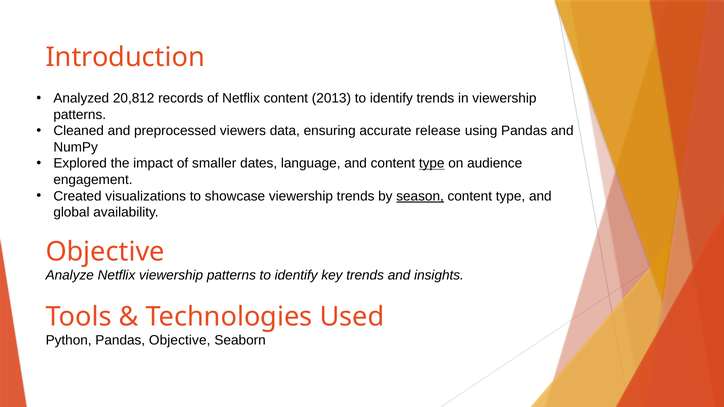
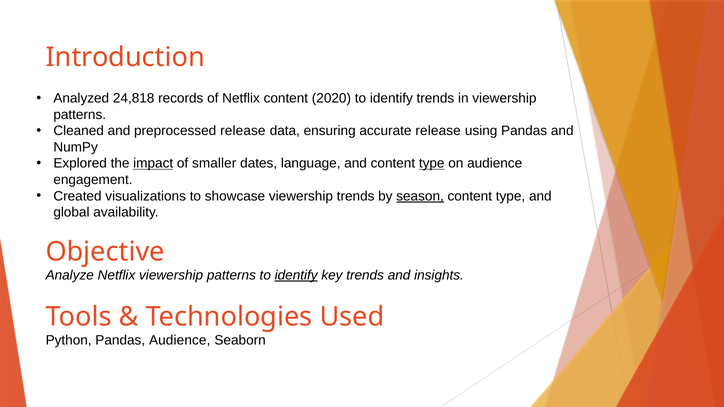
20,812: 20,812 -> 24,818
2013: 2013 -> 2020
preprocessed viewers: viewers -> release
impact underline: none -> present
identify at (296, 275) underline: none -> present
Pandas Objective: Objective -> Audience
